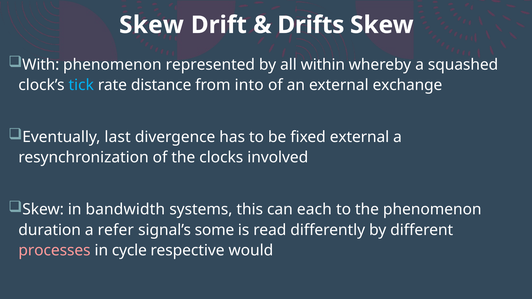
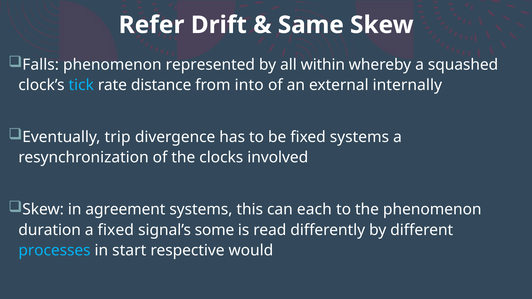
Skew at (151, 25): Skew -> Refer
Drifts: Drifts -> Same
With: With -> Falls
exchange: exchange -> internally
last: last -> trip
fixed external: external -> systems
bandwidth: bandwidth -> agreement
a refer: refer -> fixed
processes colour: pink -> light blue
cycle: cycle -> start
